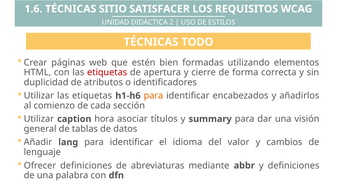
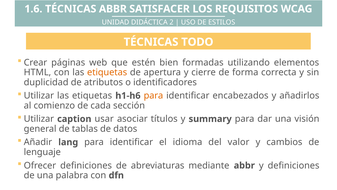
TÉCNICAS SITIO: SITIO -> ABBR
etiquetas at (107, 72) colour: red -> orange
hora: hora -> usar
